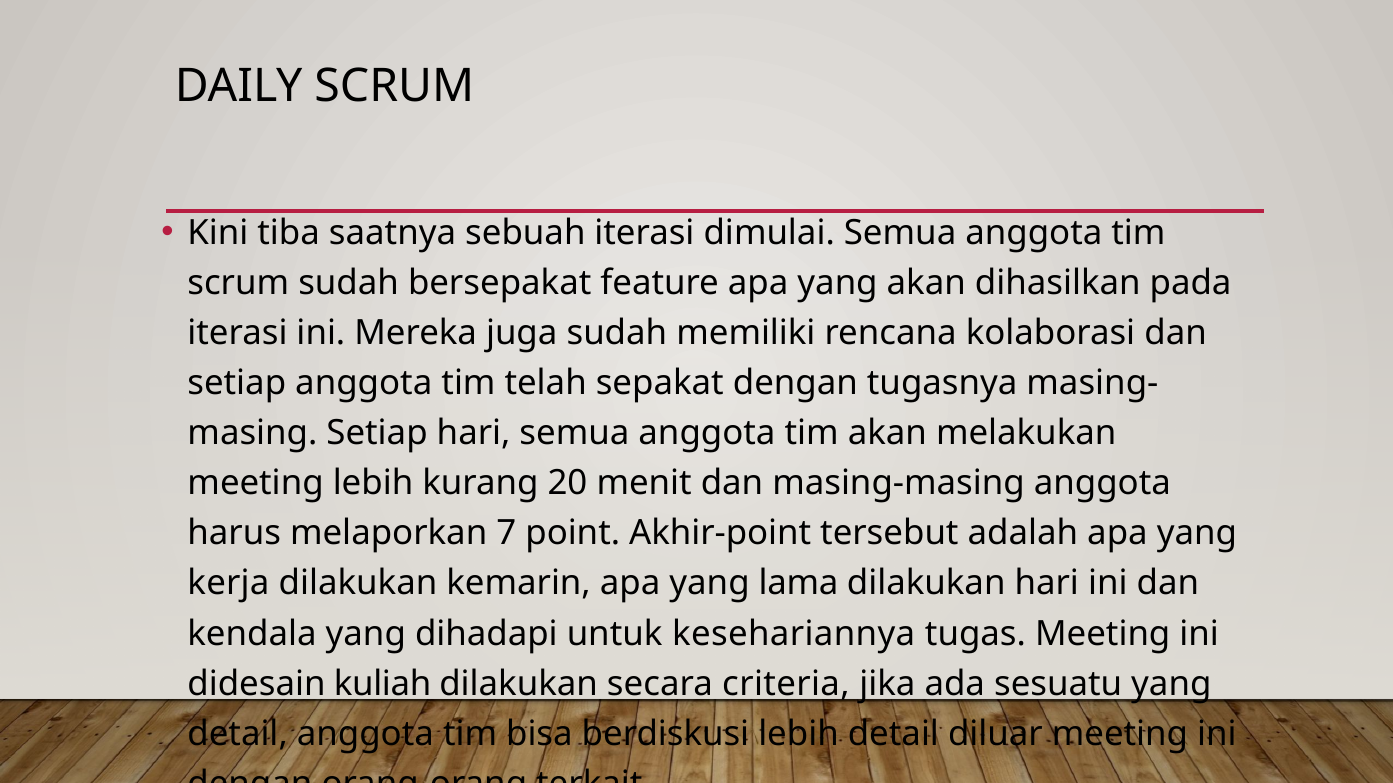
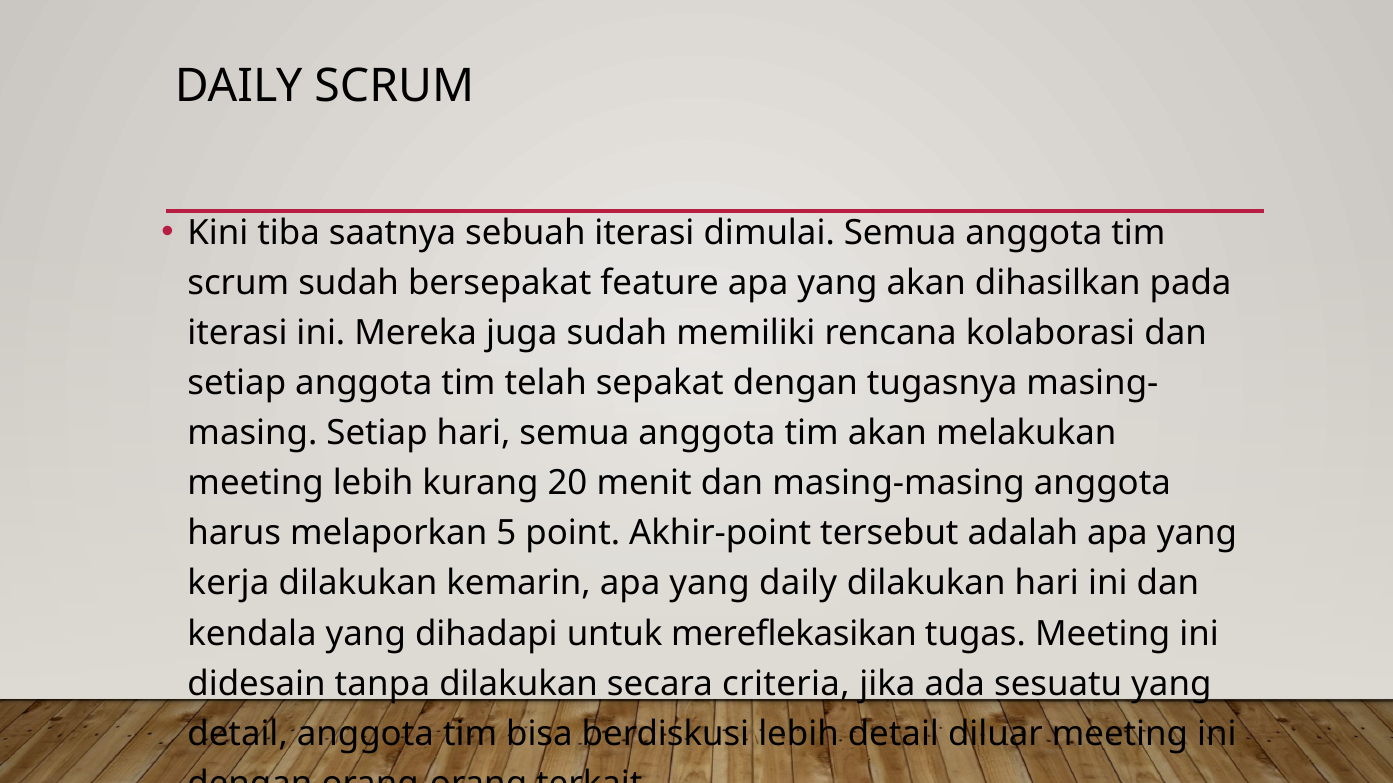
7: 7 -> 5
yang lama: lama -> daily
kesehariannya: kesehariannya -> mereflekasikan
kuliah: kuliah -> tanpa
